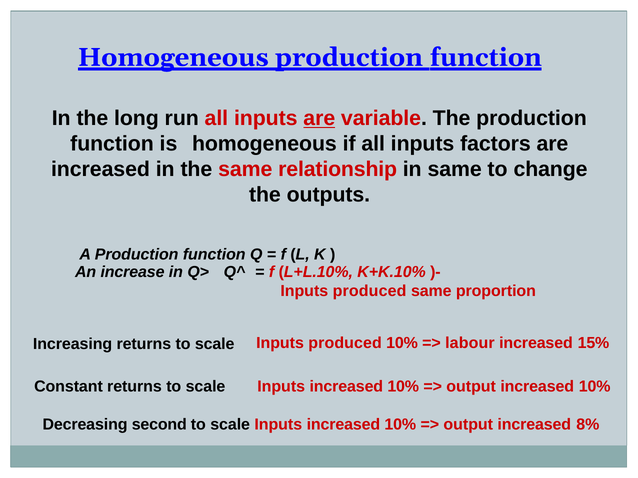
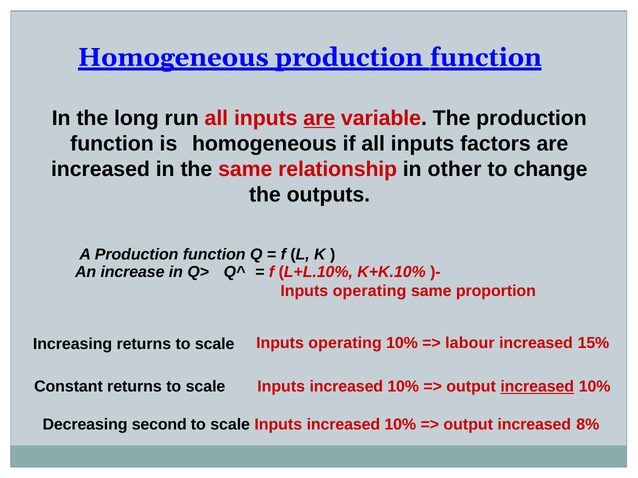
in same: same -> other
produced at (370, 291): produced -> operating
scale Inputs produced: produced -> operating
increased at (537, 387) underline: none -> present
